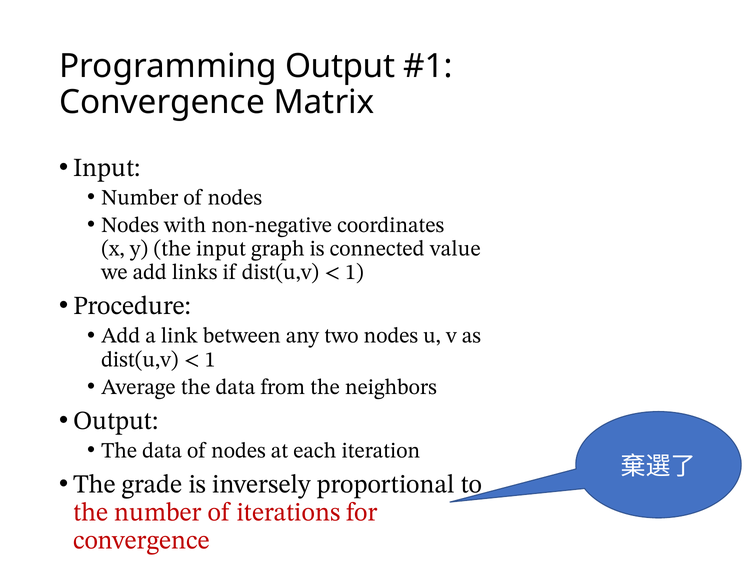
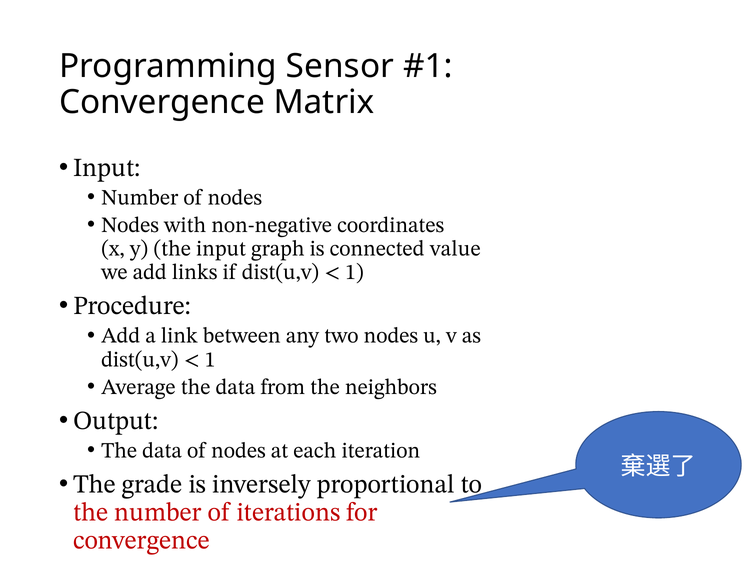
Programming Output: Output -> Sensor
